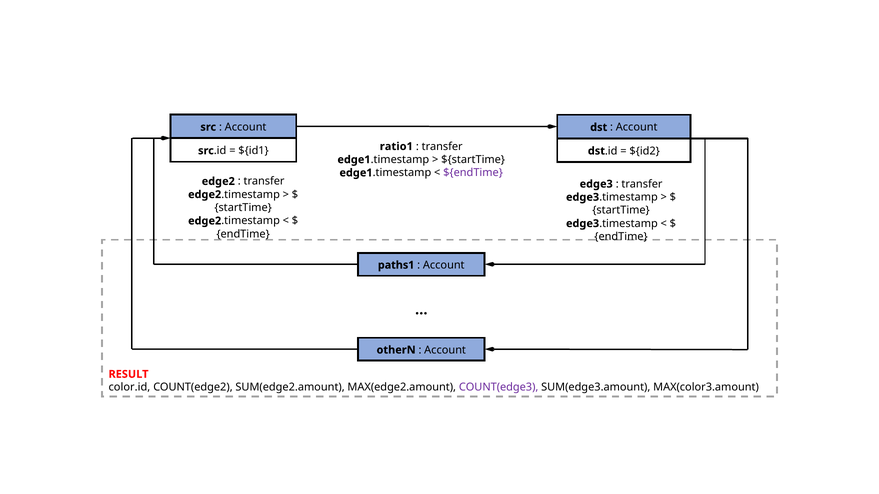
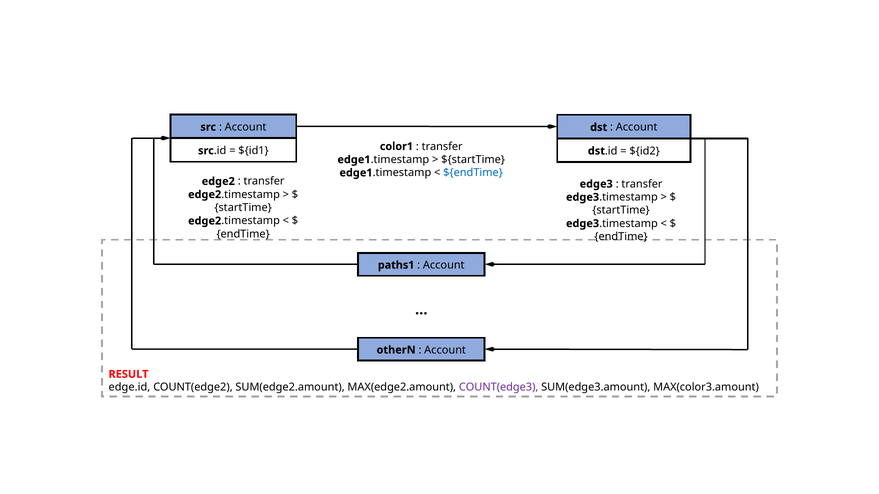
ratio1: ratio1 -> color1
${endTime colour: purple -> blue
color.id: color.id -> edge.id
